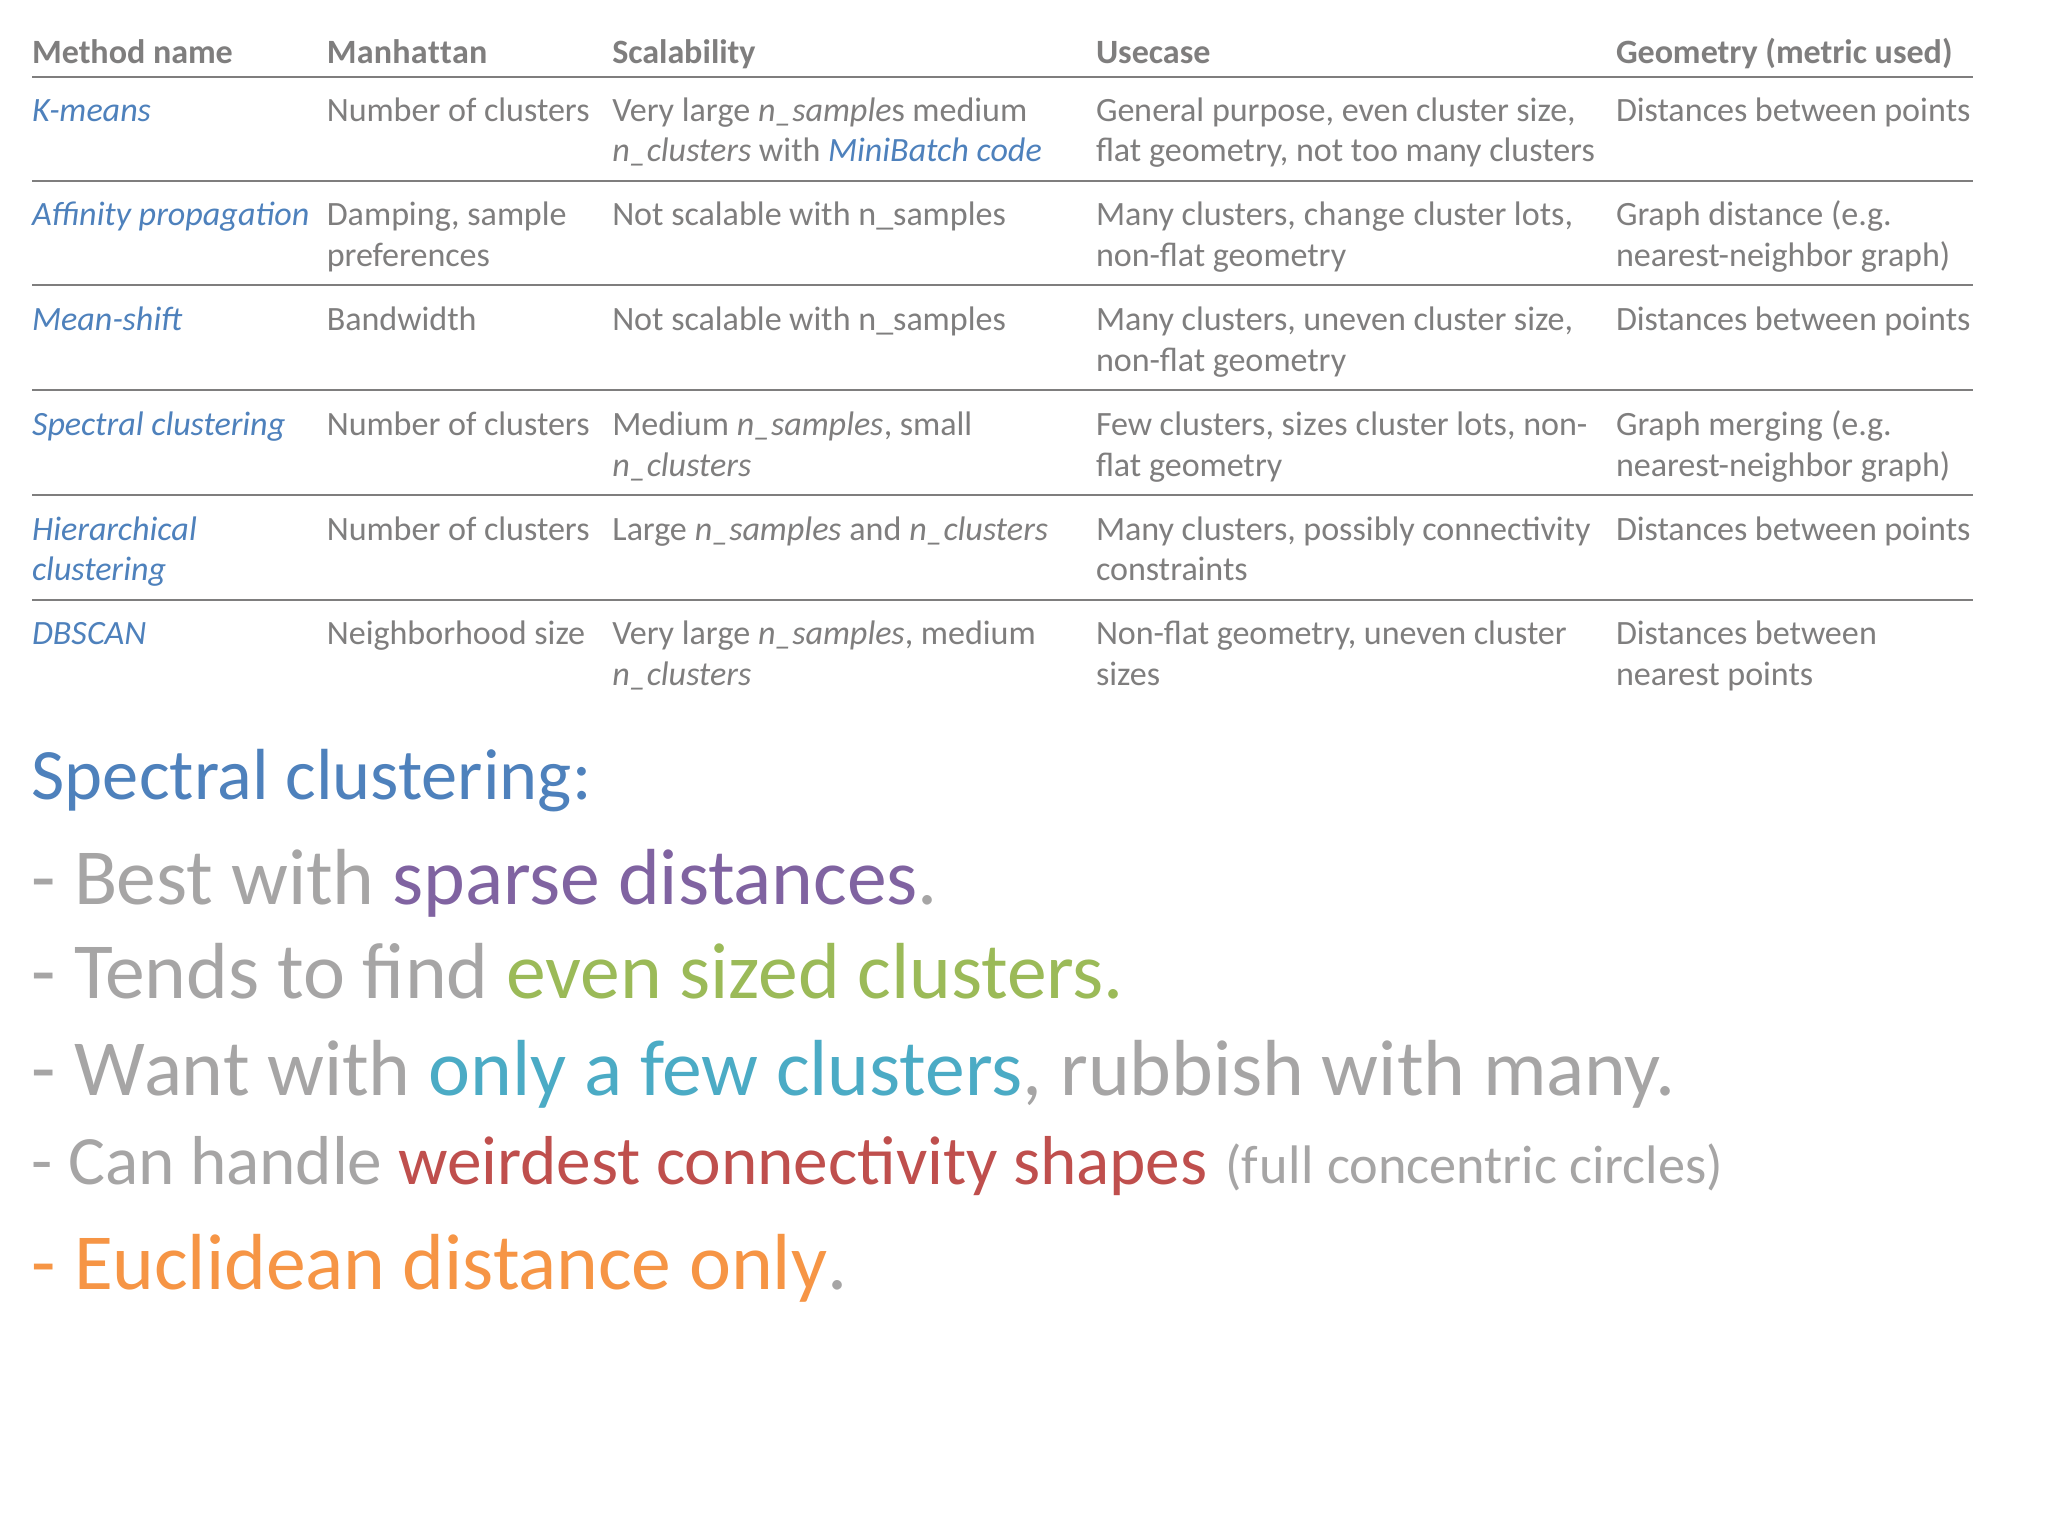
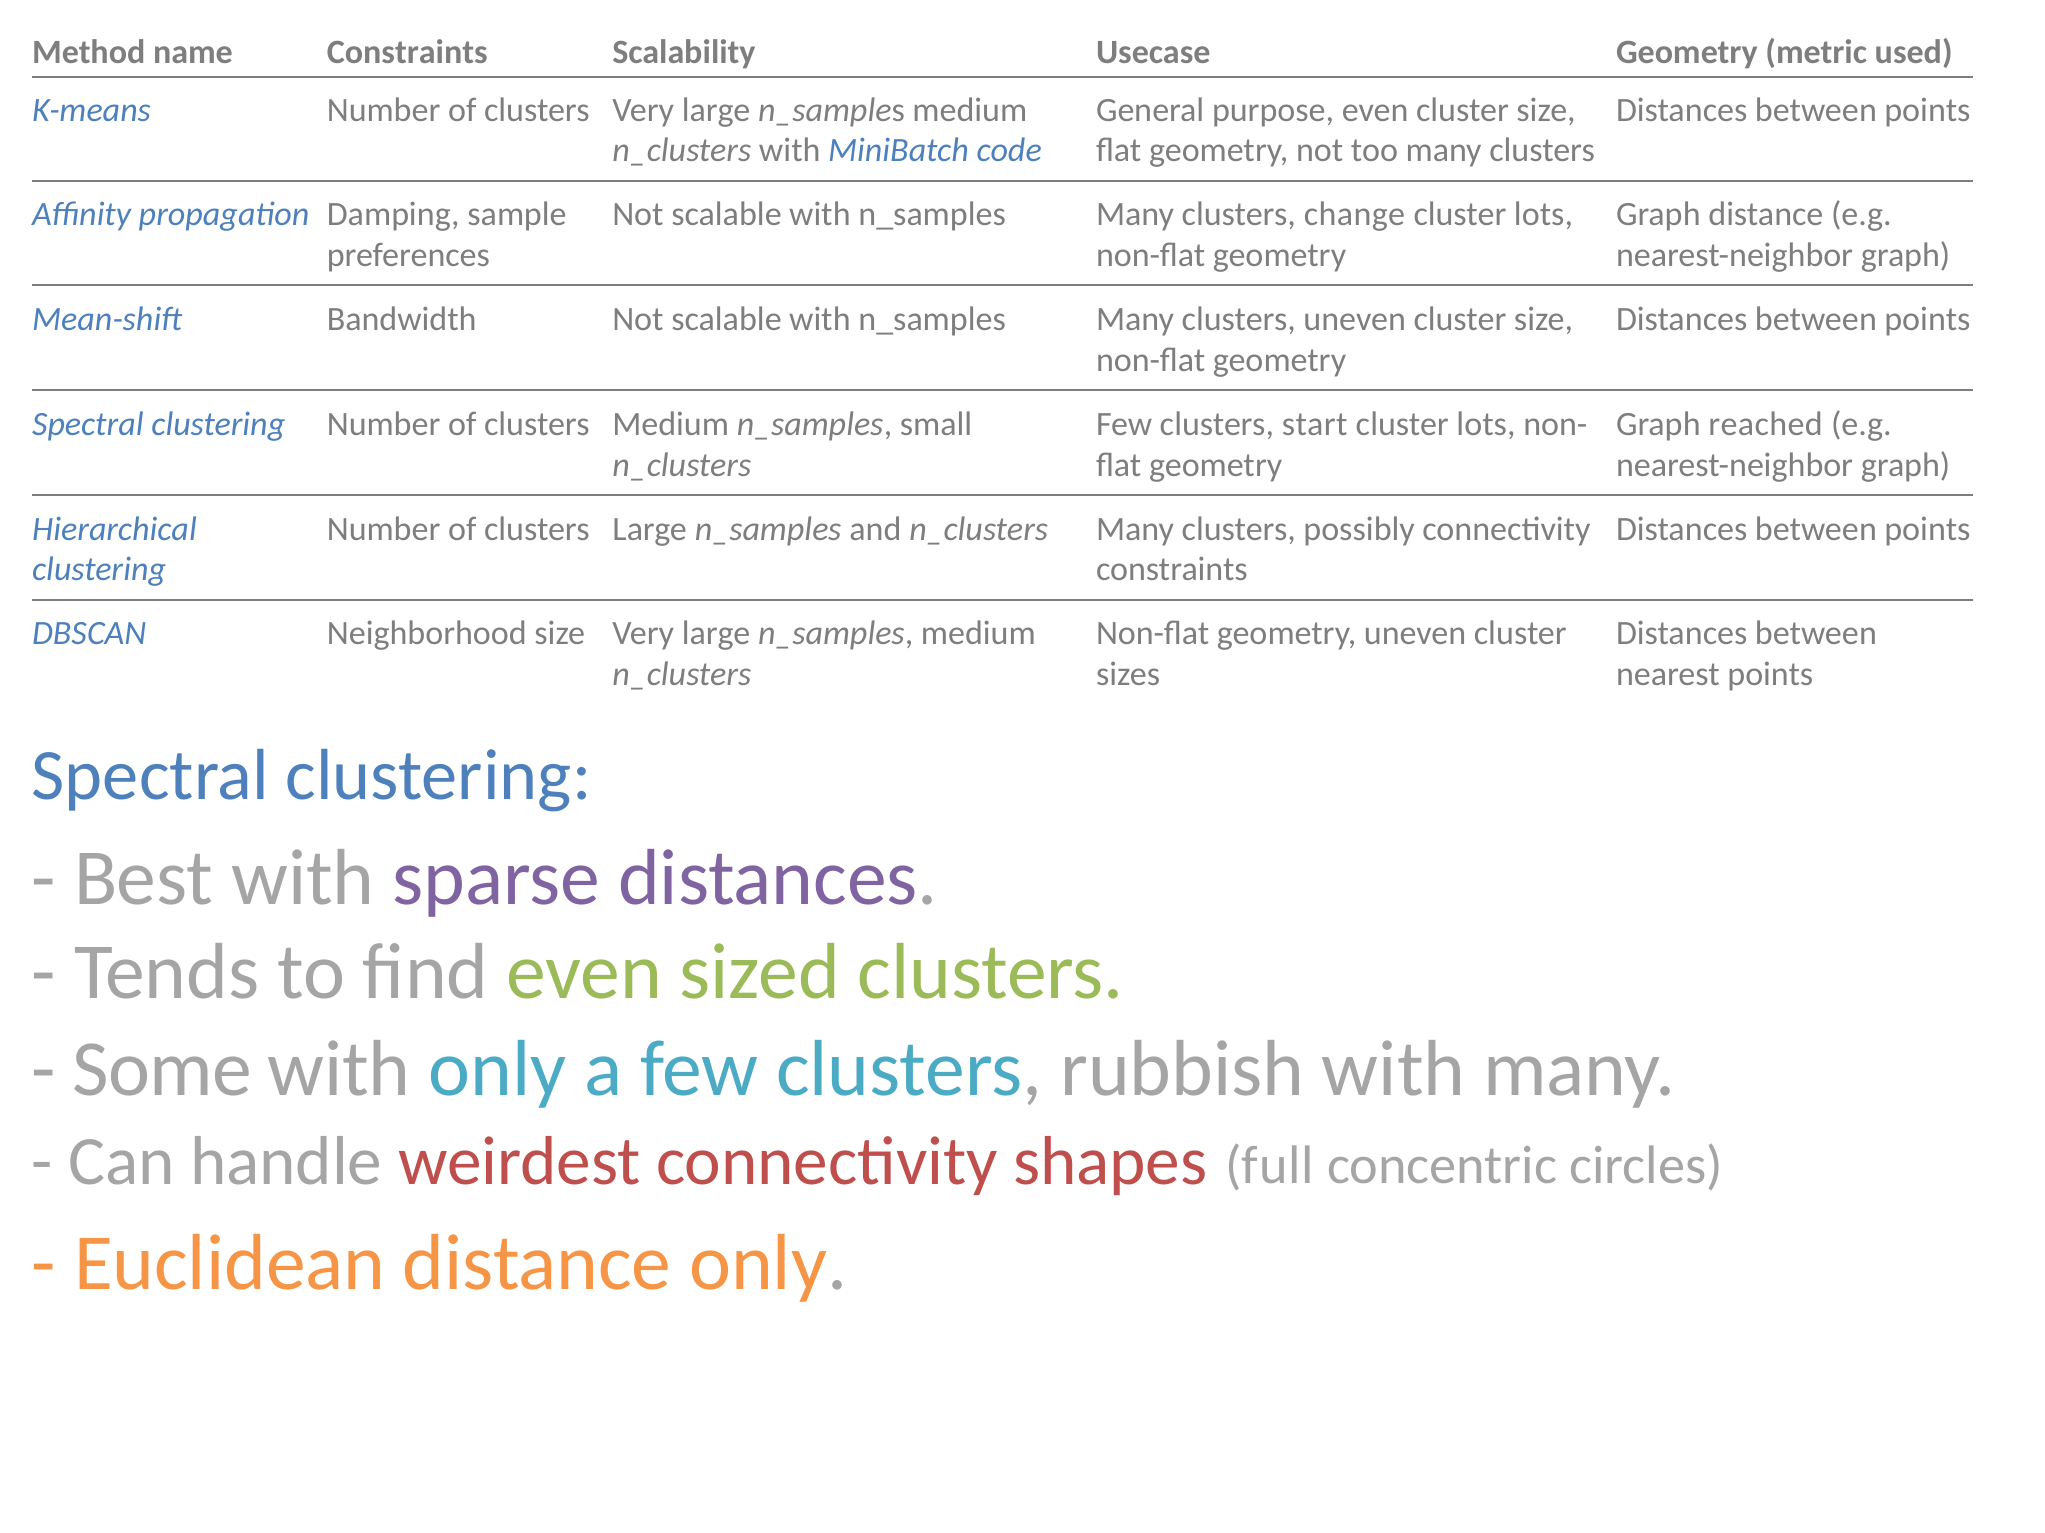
name Manhattan: Manhattan -> Constraints
clusters sizes: sizes -> start
merging: merging -> reached
Want: Want -> Some
